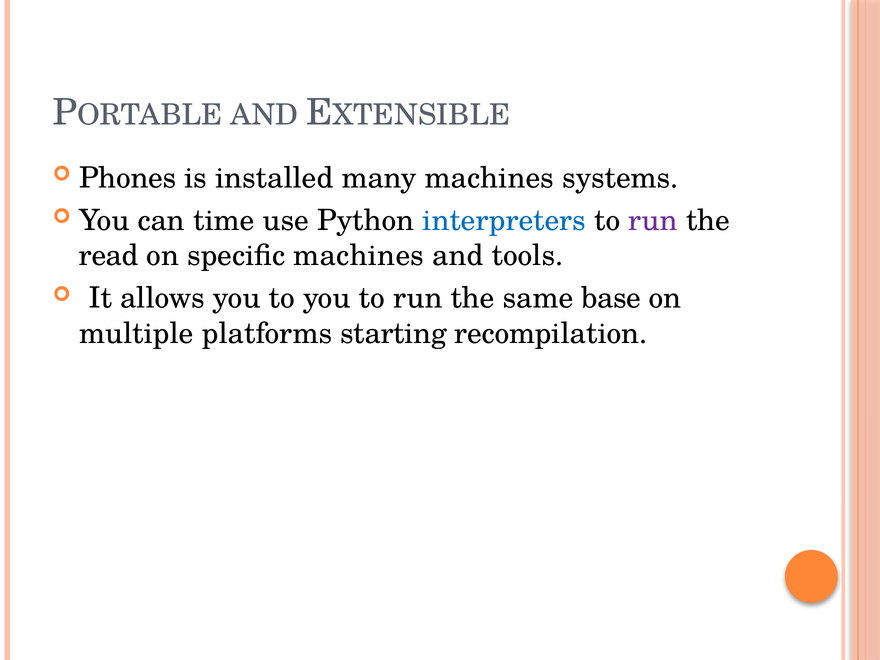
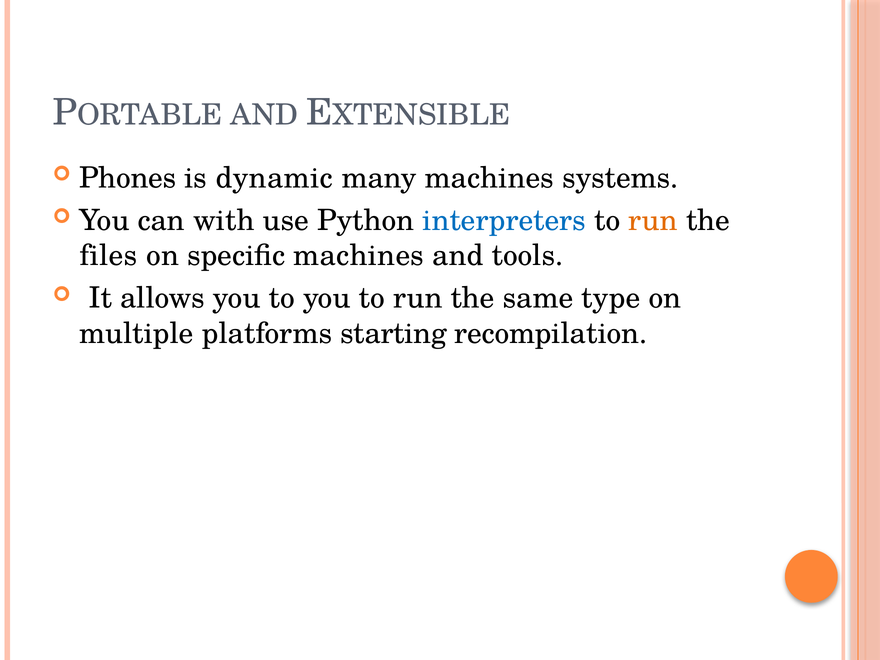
installed: installed -> dynamic
time: time -> with
run at (653, 221) colour: purple -> orange
read: read -> files
base: base -> type
